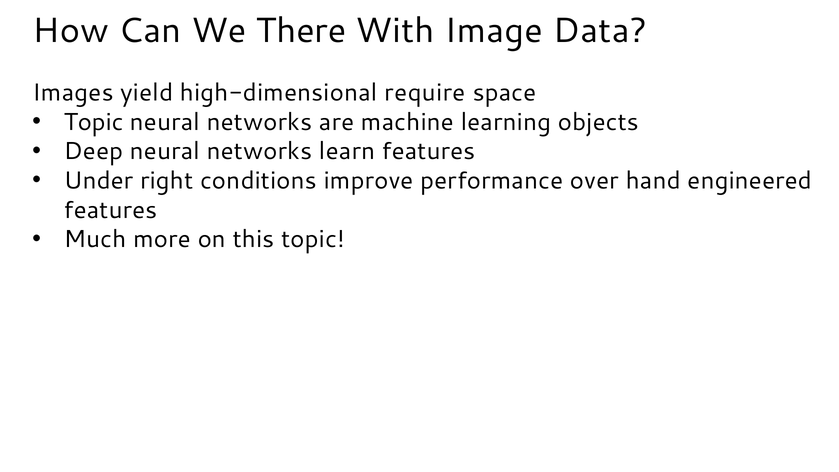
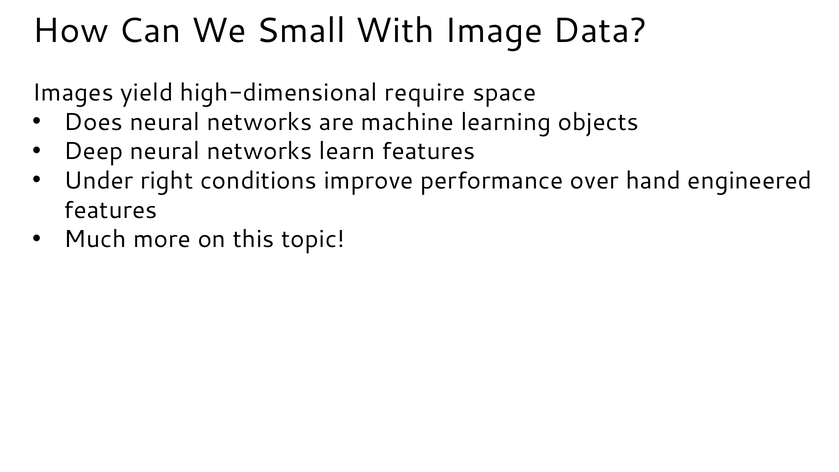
There: There -> Small
Topic at (94, 122): Topic -> Does
